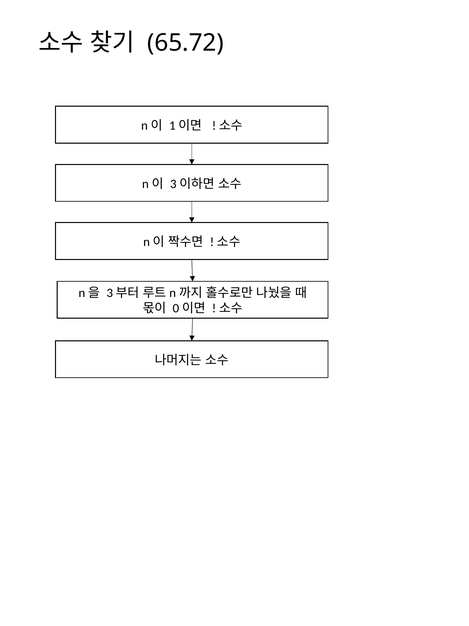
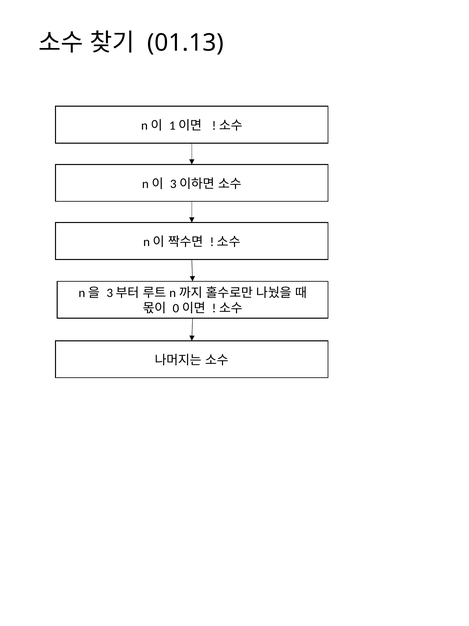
65.72: 65.72 -> 01.13
